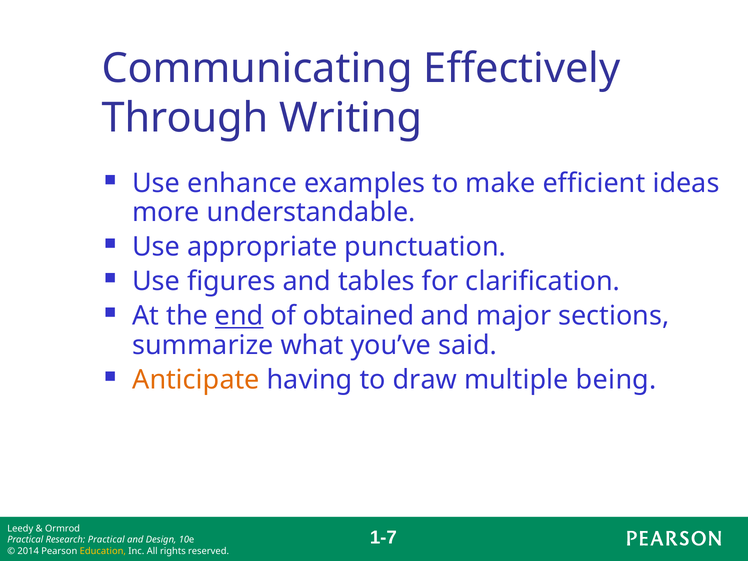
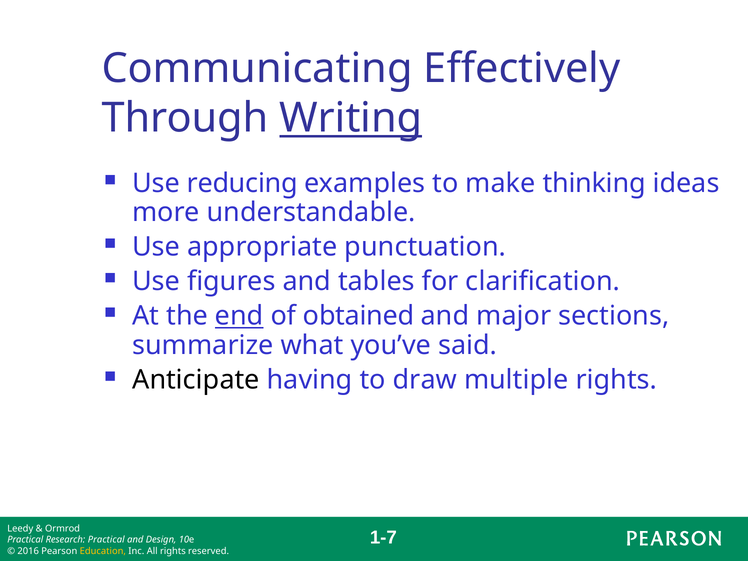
Writing underline: none -> present
enhance: enhance -> reducing
efficient: efficient -> thinking
Anticipate colour: orange -> black
multiple being: being -> rights
2014: 2014 -> 2016
